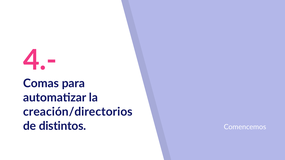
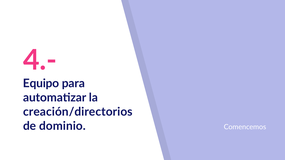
Comas: Comas -> Equipo
distintos: distintos -> dominio
